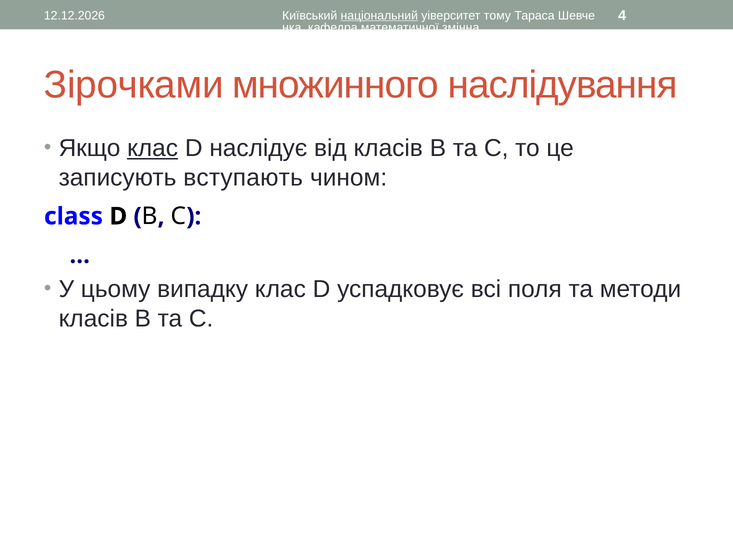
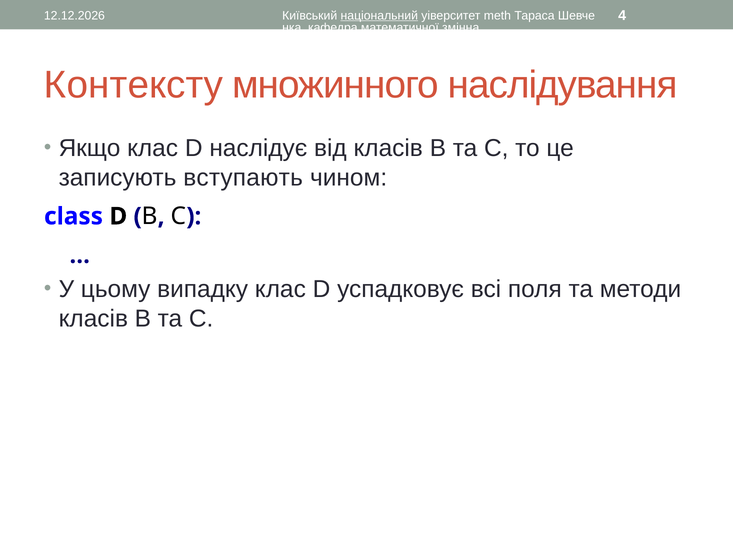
тому: тому -> meth
Зірочками: Зірочками -> Контексту
клас at (153, 148) underline: present -> none
